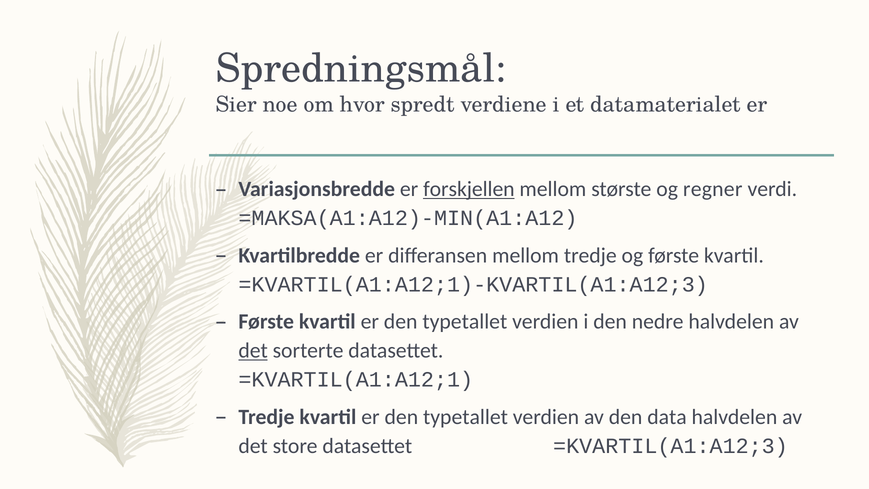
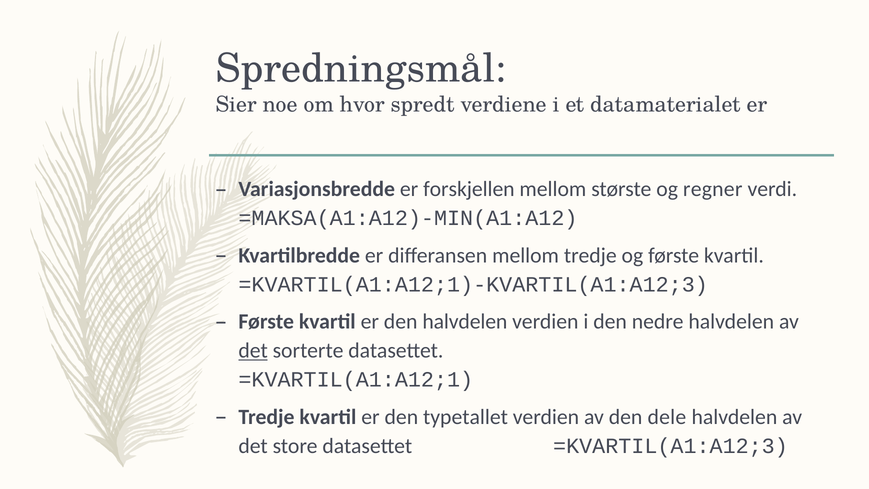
forskjellen underline: present -> none
typetallet at (465, 322): typetallet -> halvdelen
data: data -> dele
